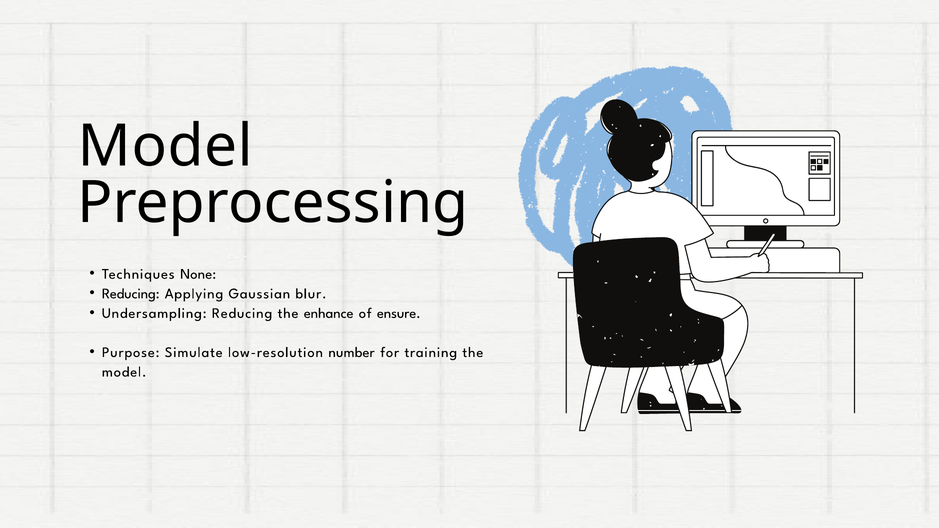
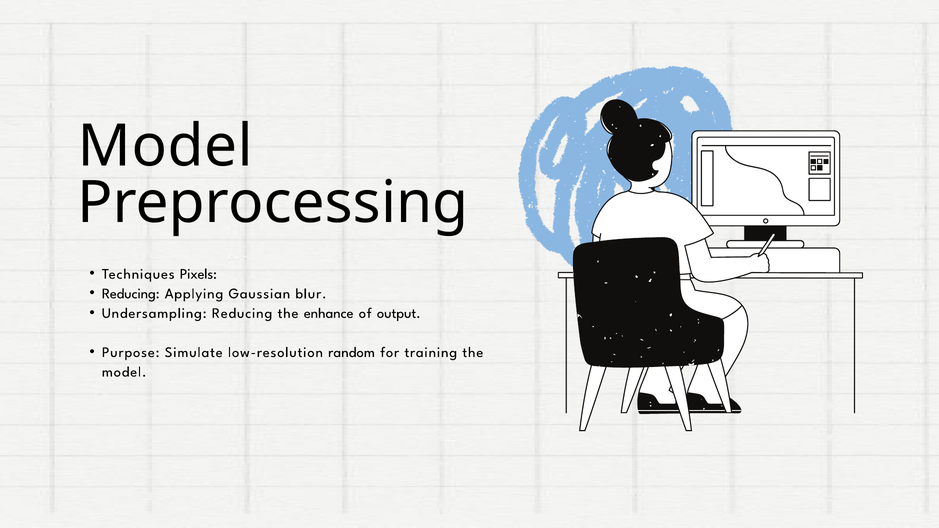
None: None -> Pixels
ensure: ensure -> output
number: number -> random
